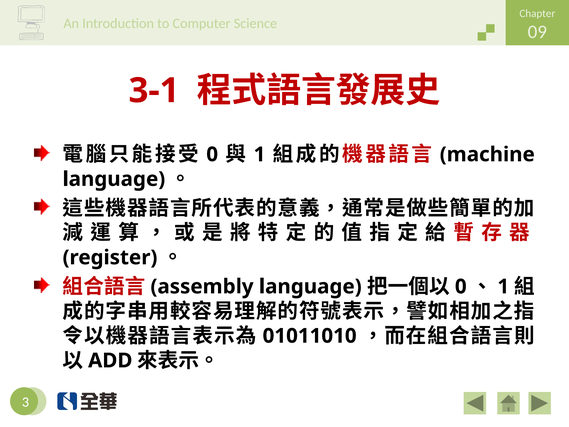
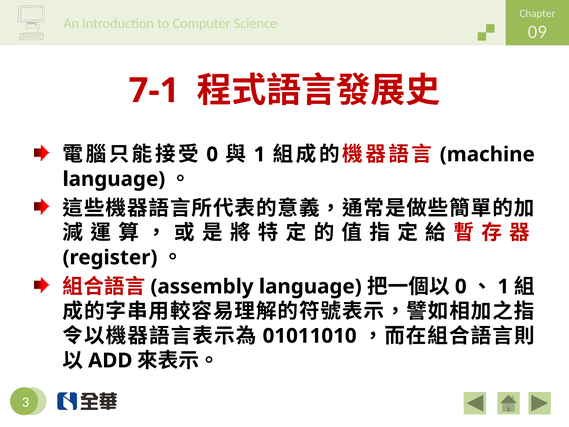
3-1: 3-1 -> 7-1
